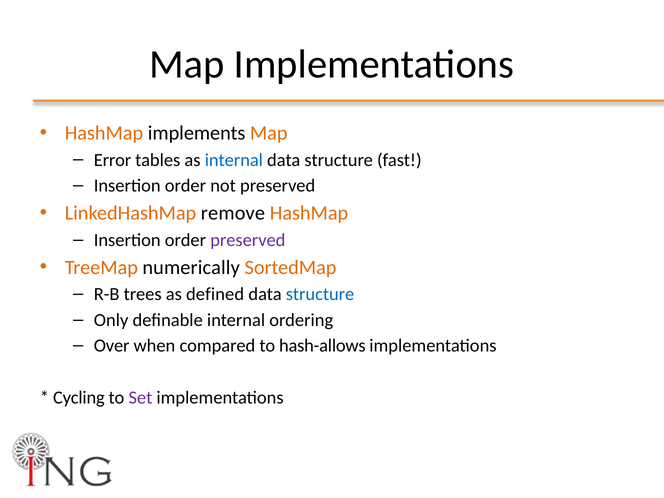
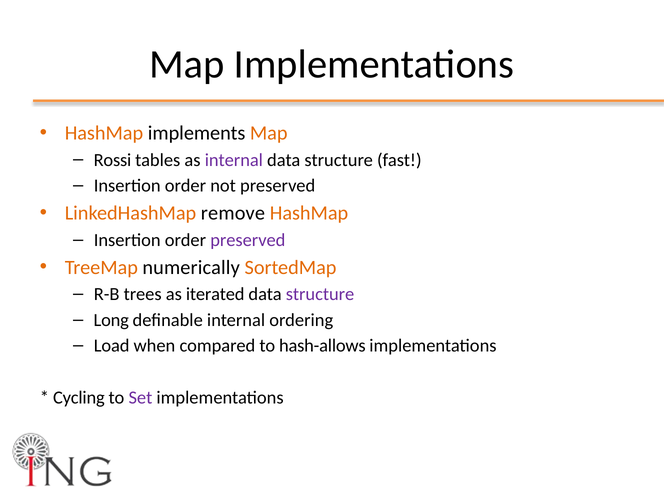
Error: Error -> Rossi
internal at (234, 160) colour: blue -> purple
defined: defined -> iterated
structure at (320, 294) colour: blue -> purple
Only: Only -> Long
Over: Over -> Load
